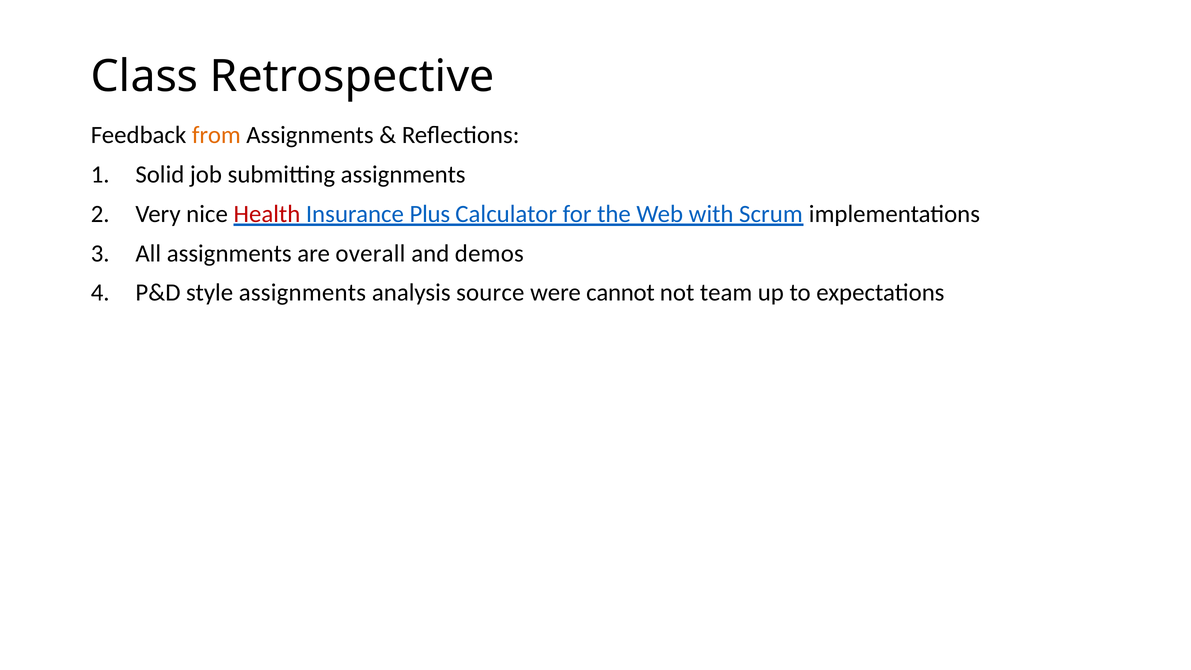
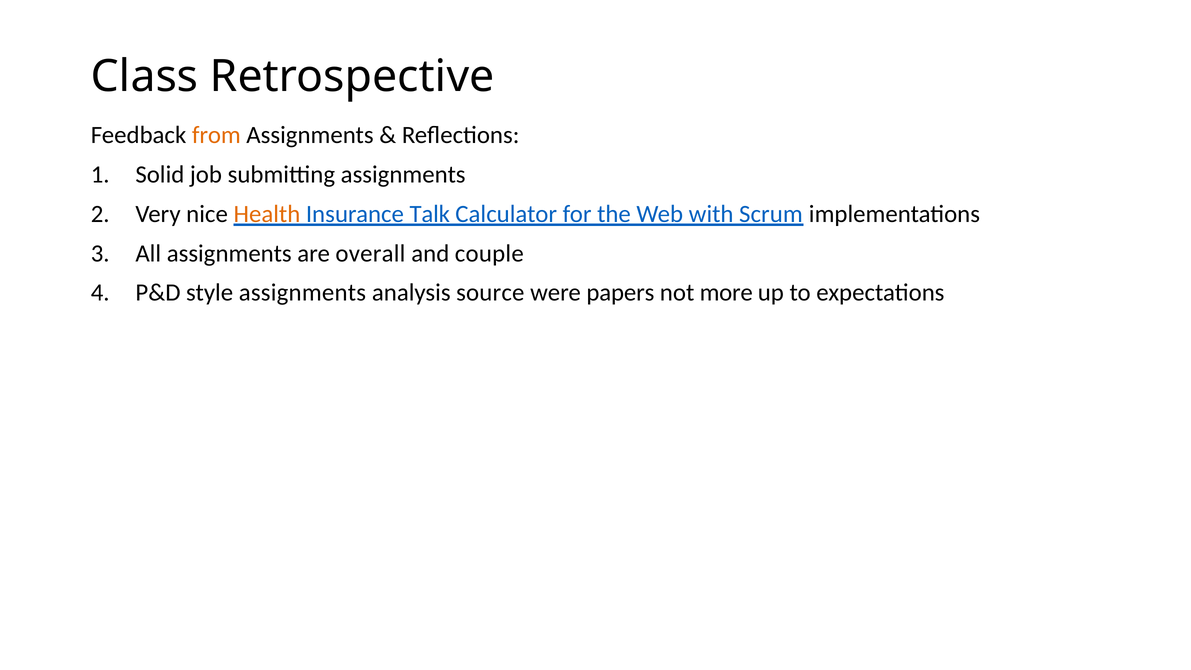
Health colour: red -> orange
Plus: Plus -> Talk
demos: demos -> couple
cannot: cannot -> papers
team: team -> more
